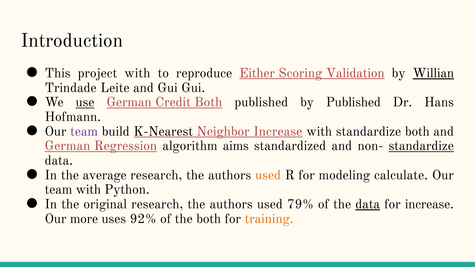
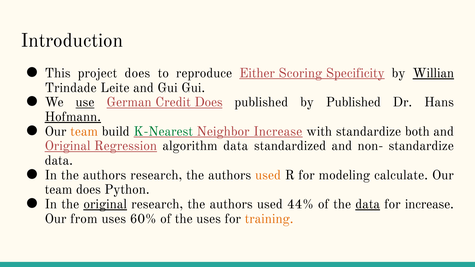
project with: with -> does
Validation: Validation -> Specificity
Credit Both: Both -> Does
Hofmann underline: none -> present
team at (84, 131) colour: purple -> orange
K-Nearest colour: black -> green
German at (68, 146): German -> Original
algorithm aims: aims -> data
standardize at (421, 146) underline: present -> none
In the average: average -> authors
team with: with -> does
original at (105, 204) underline: none -> present
79%: 79% -> 44%
more: more -> from
92%: 92% -> 60%
the both: both -> uses
